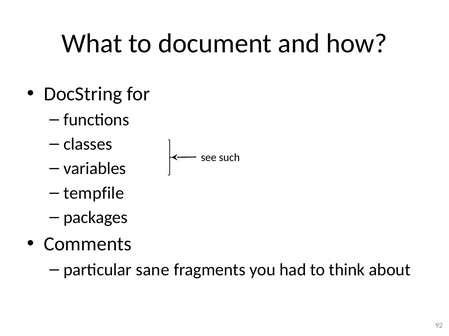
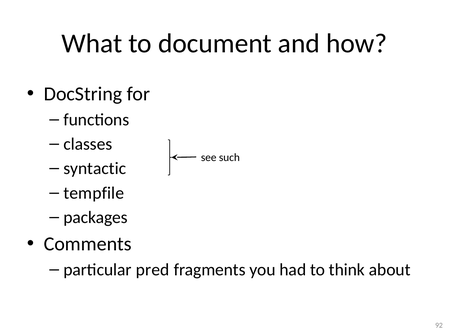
variables: variables -> syntactic
sane: sane -> pred
